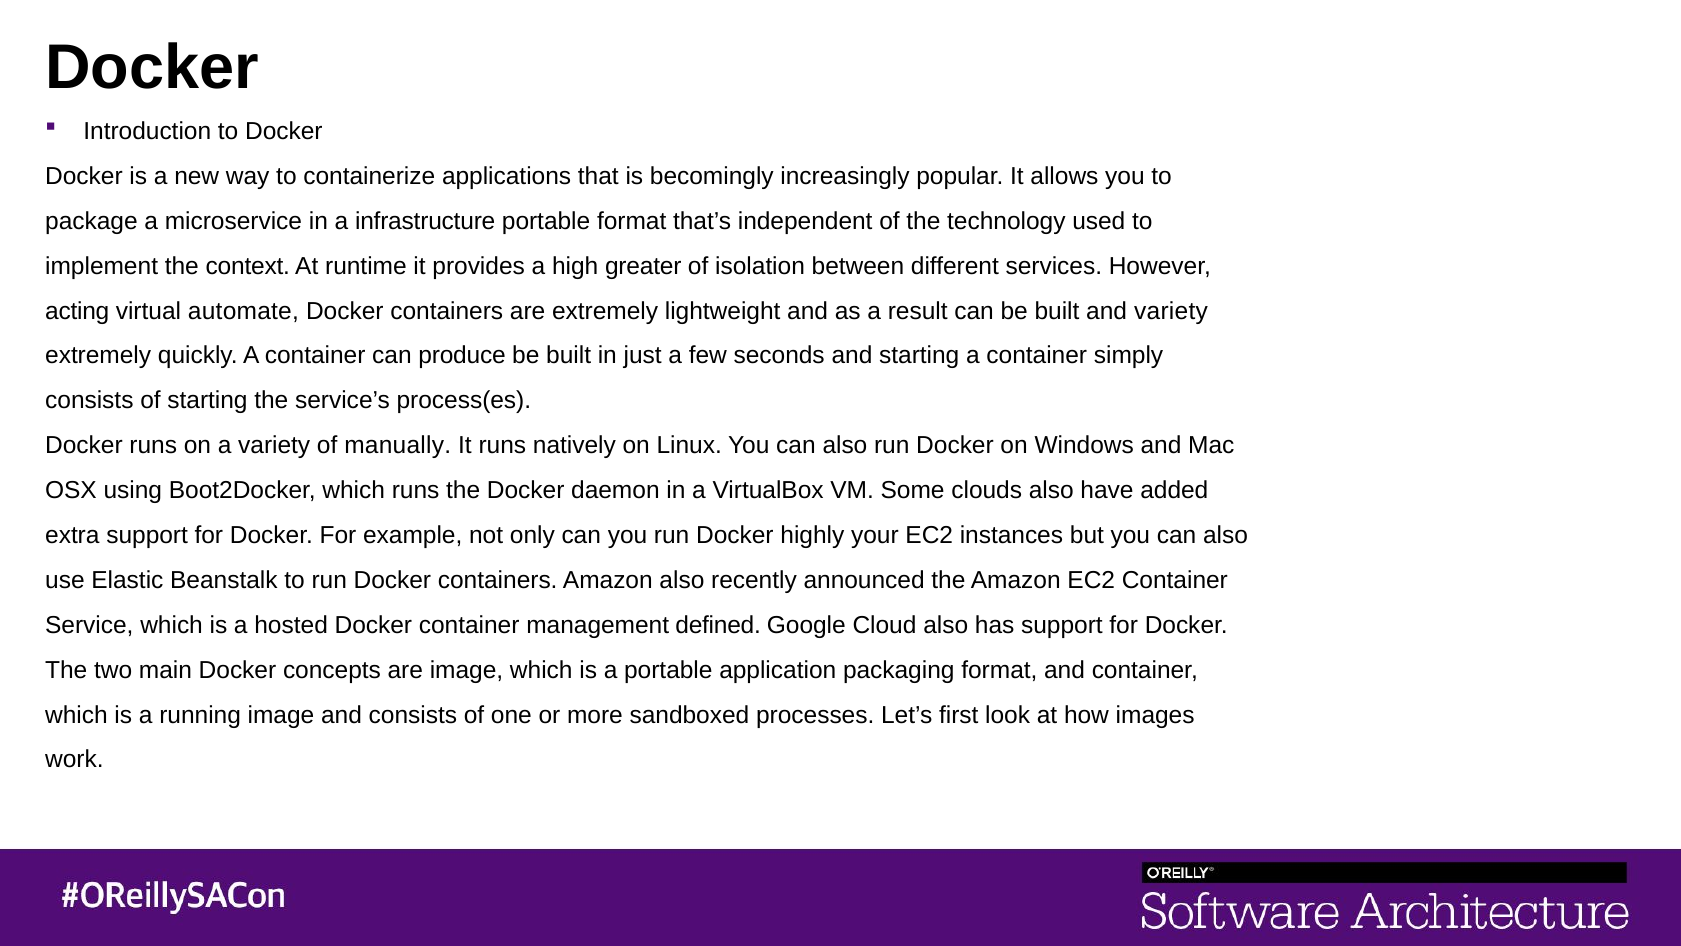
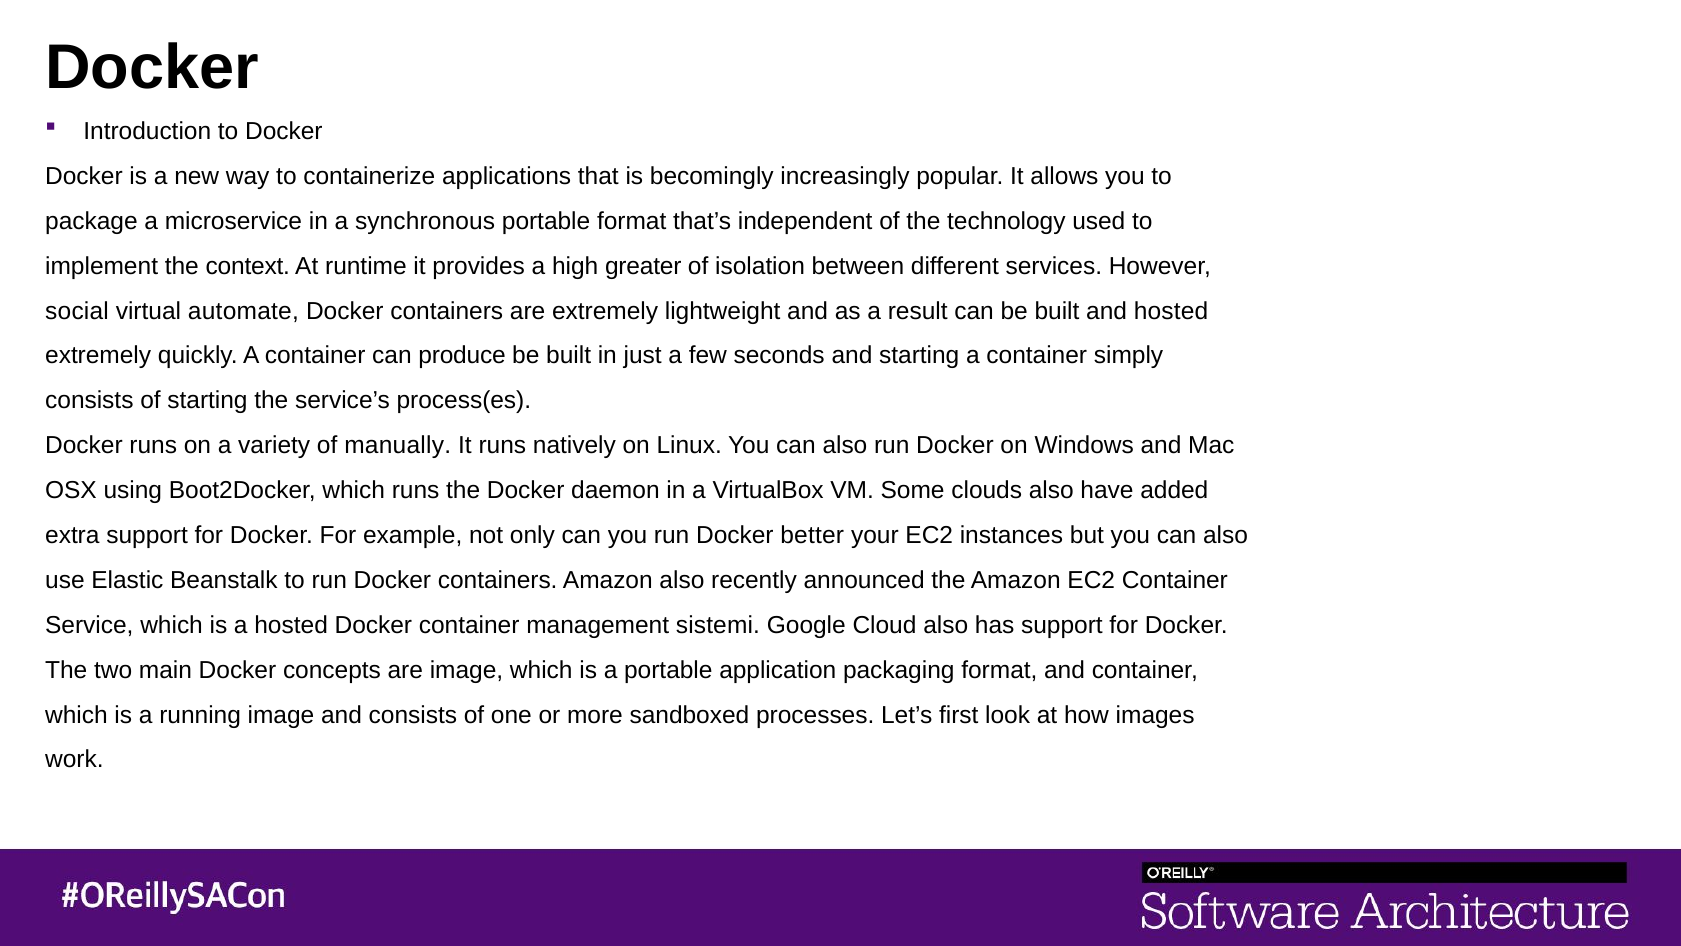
infrastructure: infrastructure -> synchronous
acting: acting -> social
and variety: variety -> hosted
highly: highly -> better
defined: defined -> sistemi
